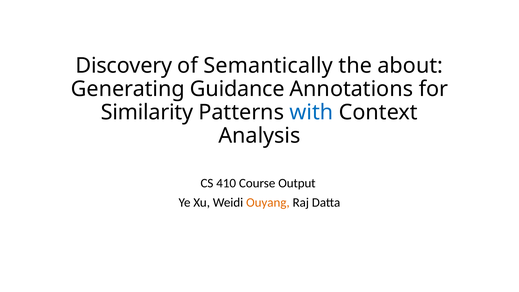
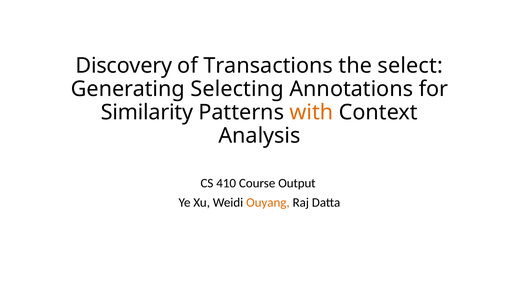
Semantically: Semantically -> Transactions
about: about -> select
Guidance: Guidance -> Selecting
with colour: blue -> orange
